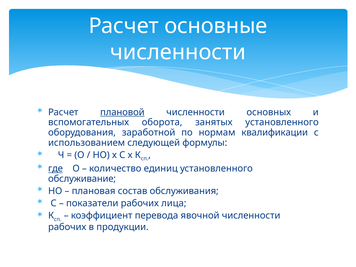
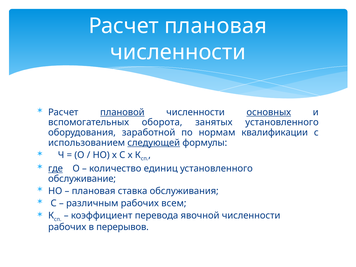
Расчет основные: основные -> плановая
основных underline: none -> present
следующей underline: none -> present
состав: состав -> ставка
показатели: показатели -> различным
лица: лица -> всем
продукции: продукции -> перерывов
